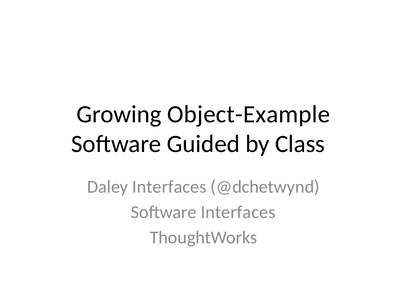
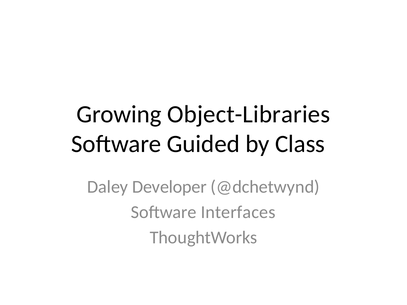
Object-Example: Object-Example -> Object-Libraries
Daley Interfaces: Interfaces -> Developer
